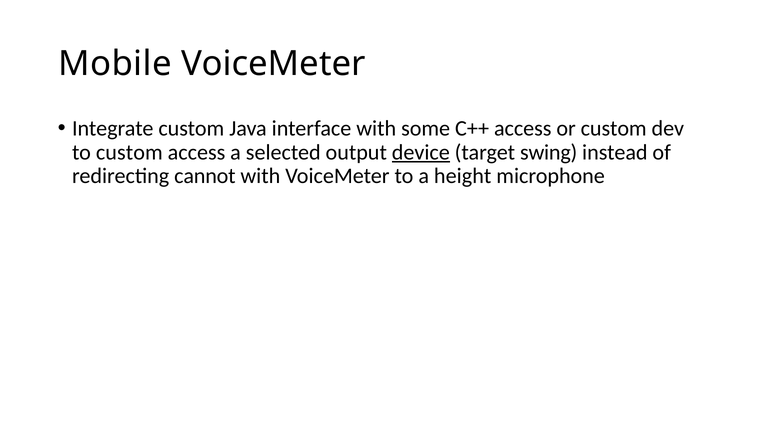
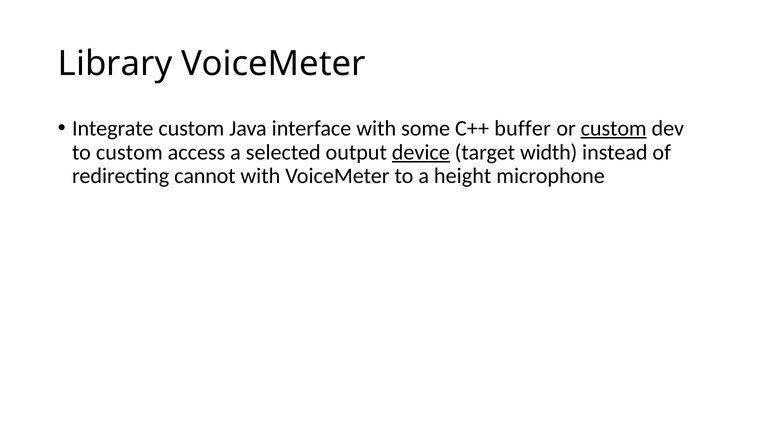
Mobile: Mobile -> Library
C++ access: access -> buffer
custom at (614, 128) underline: none -> present
swing: swing -> width
